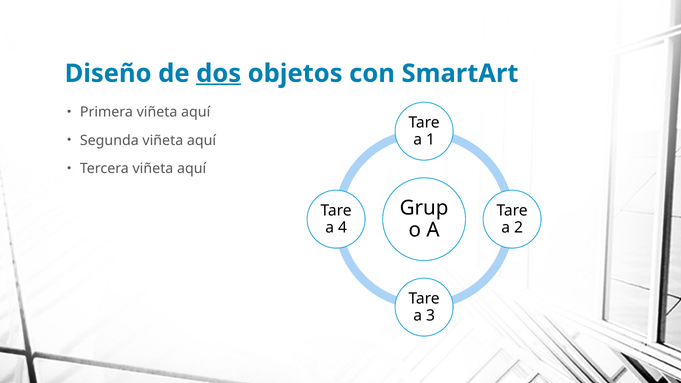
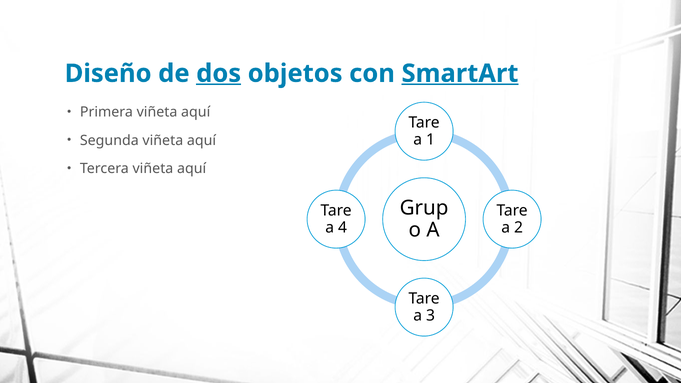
SmartArt underline: none -> present
